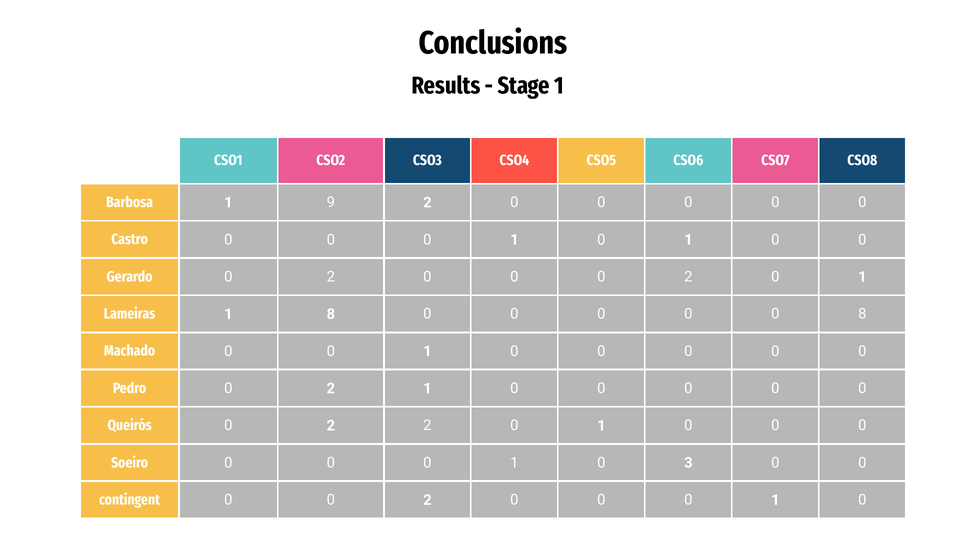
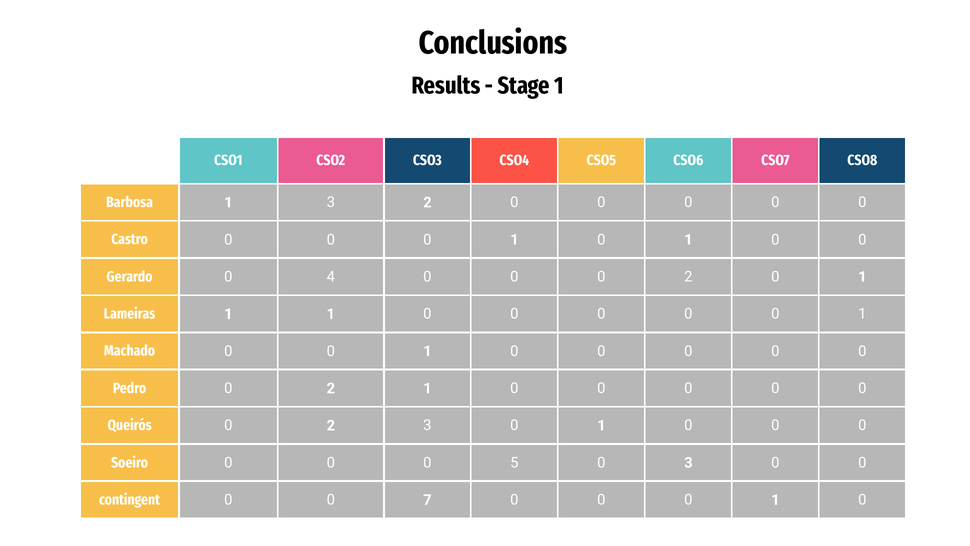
1 9: 9 -> 3
Gerardo 0 2: 2 -> 4
1 8: 8 -> 1
8 at (862, 314): 8 -> 1
2 2: 2 -> 3
1 at (514, 462): 1 -> 5
contingent 0 0 2: 2 -> 7
